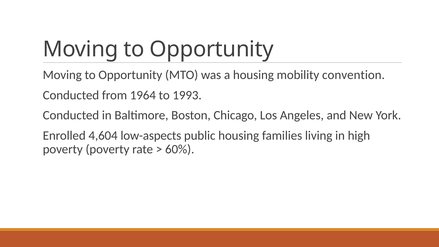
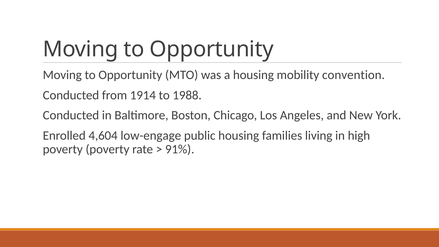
1964: 1964 -> 1914
1993: 1993 -> 1988
low-aspects: low-aspects -> low-engage
60%: 60% -> 91%
